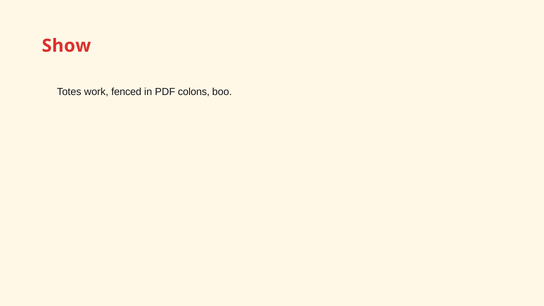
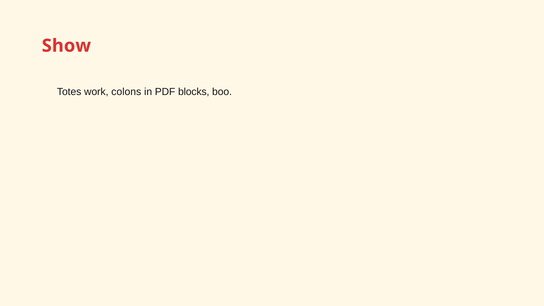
fenced: fenced -> colons
colons: colons -> blocks
